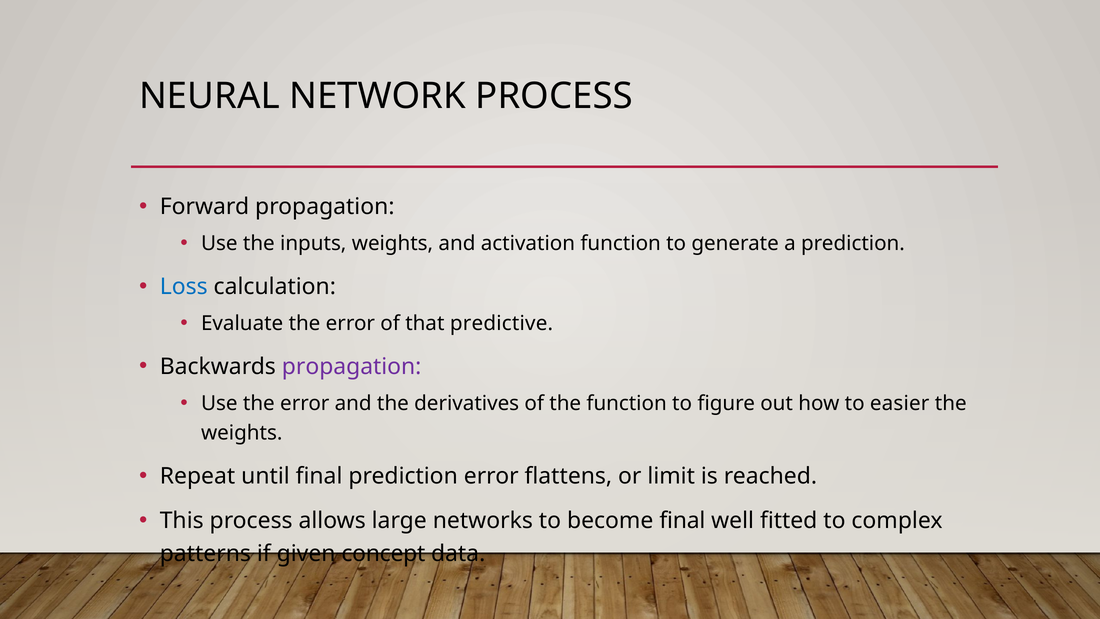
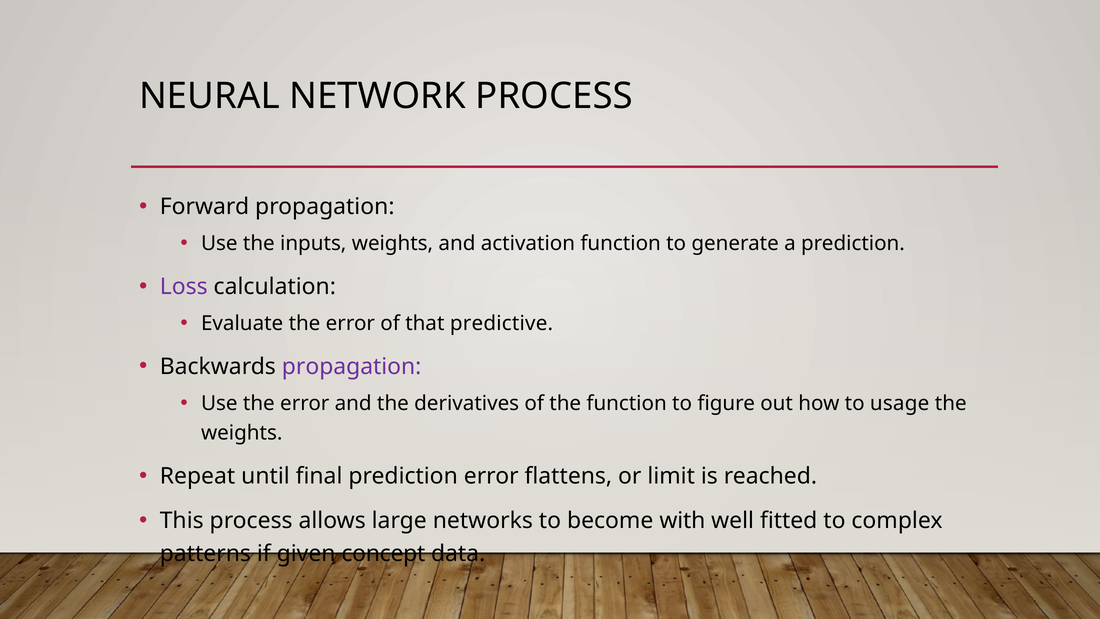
Loss colour: blue -> purple
easier: easier -> usage
become final: final -> with
